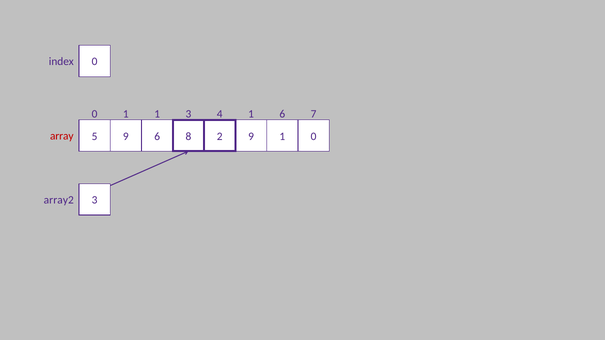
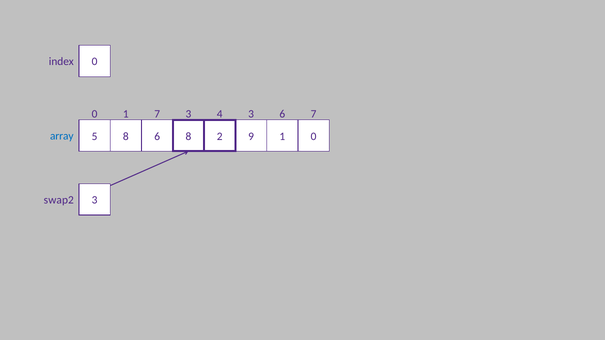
1 1: 1 -> 7
1 at (251, 114): 1 -> 3
array colour: red -> blue
5 9: 9 -> 8
array2: array2 -> swap2
